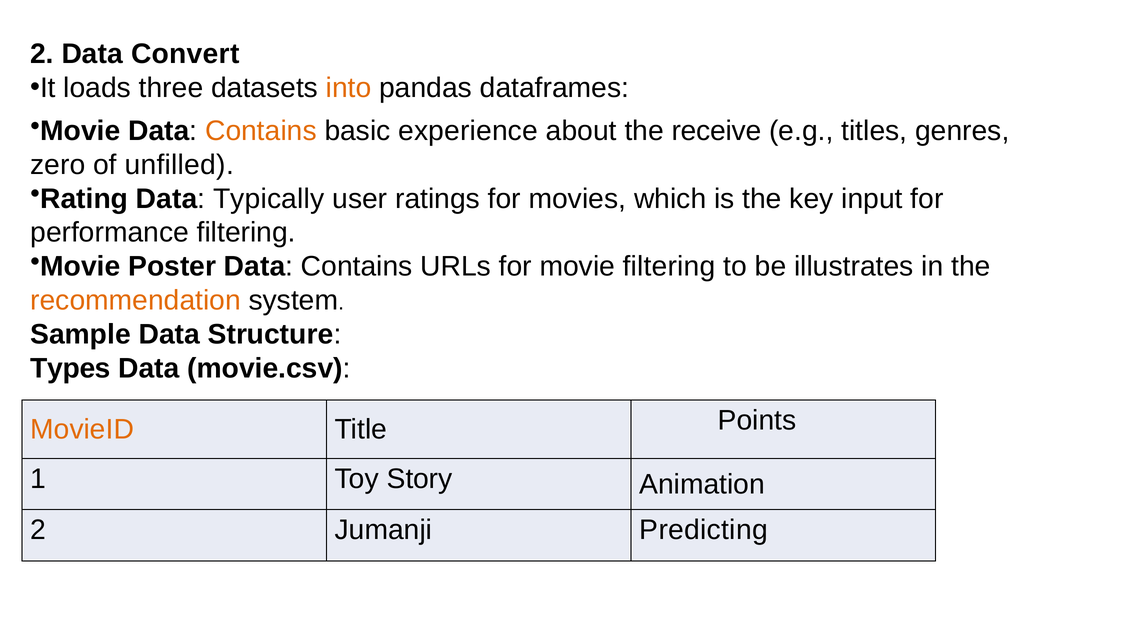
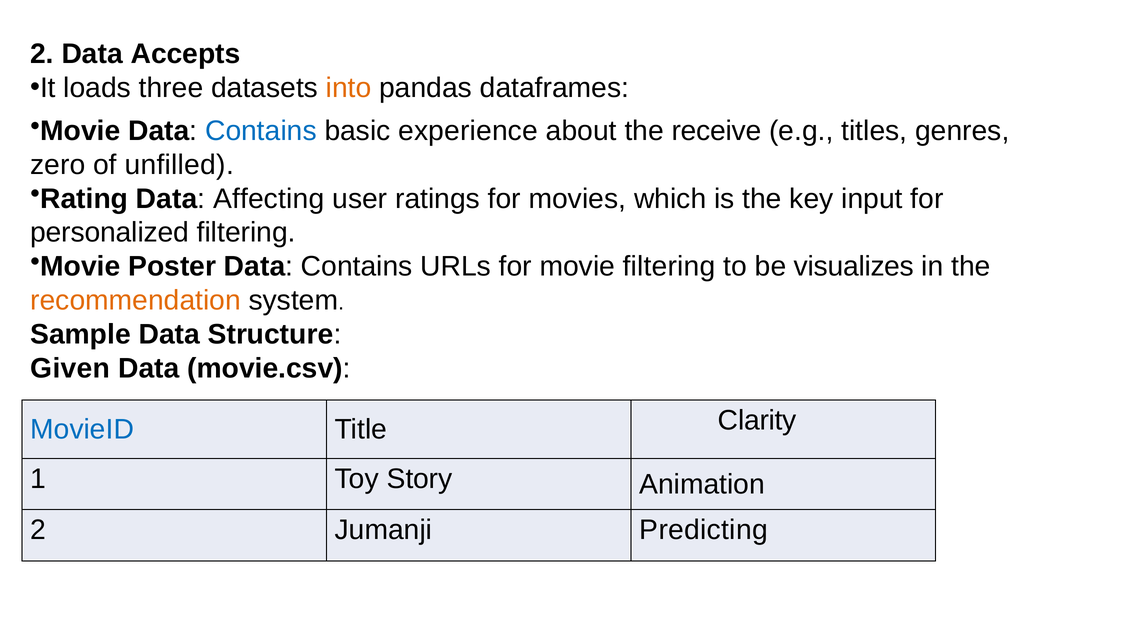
Convert: Convert -> Accepts
Contains at (261, 131) colour: orange -> blue
Typically: Typically -> Affecting
performance: performance -> personalized
illustrates: illustrates -> visualizes
Types: Types -> Given
MovieID colour: orange -> blue
Points: Points -> Clarity
